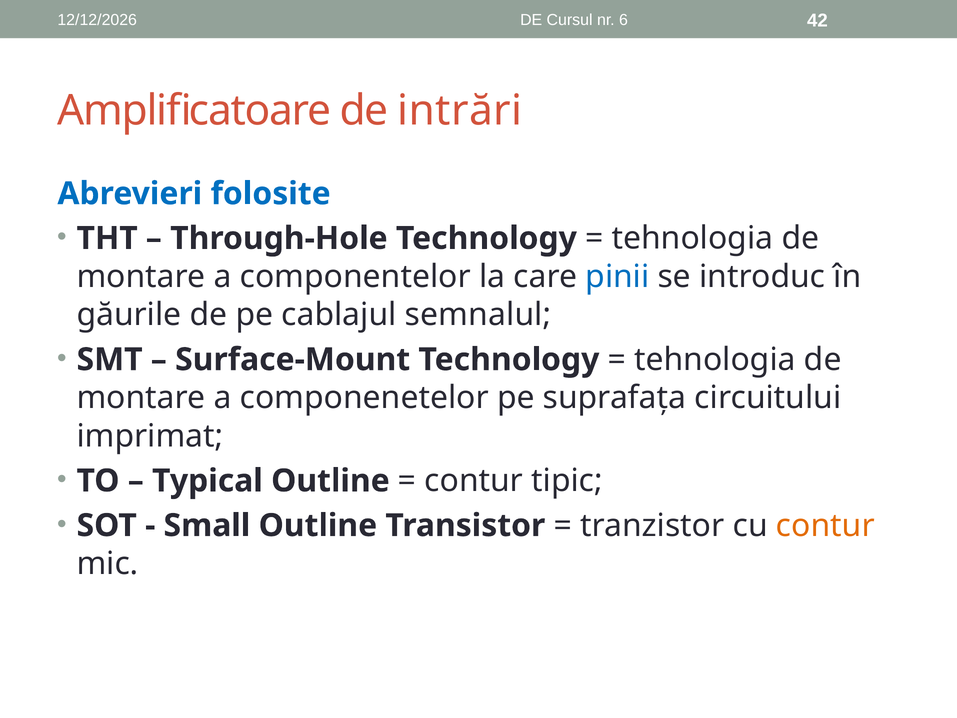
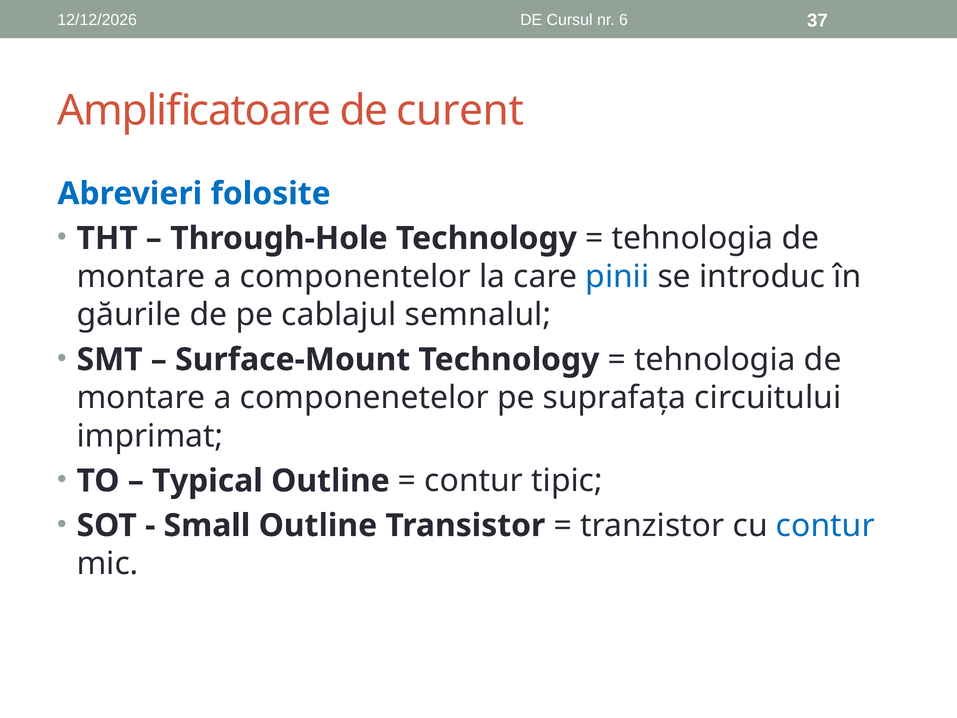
42: 42 -> 37
intrări: intrări -> curent
contur at (825, 525) colour: orange -> blue
